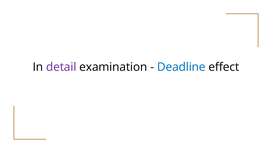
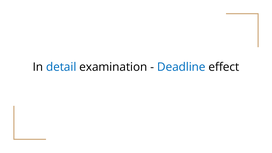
detail colour: purple -> blue
